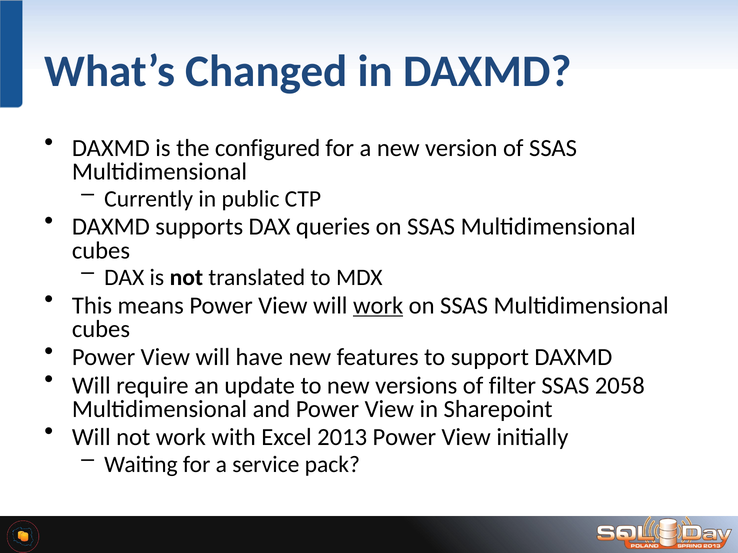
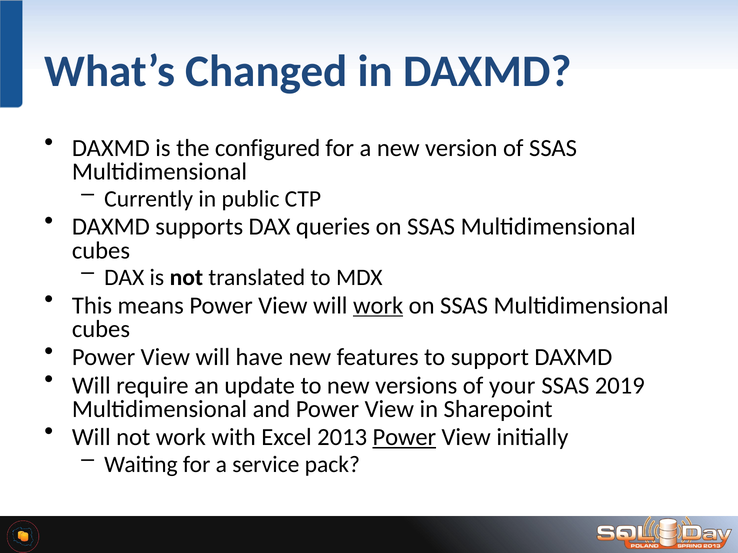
filter: filter -> your
2058: 2058 -> 2019
Power at (404, 438) underline: none -> present
